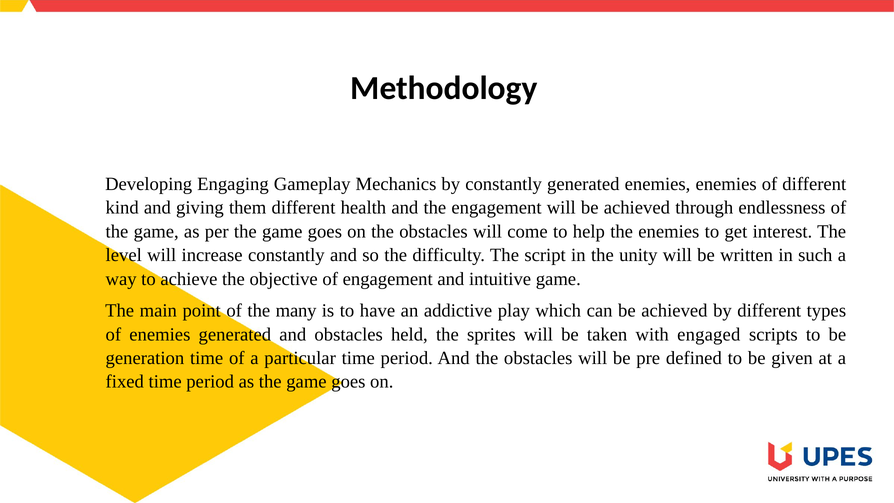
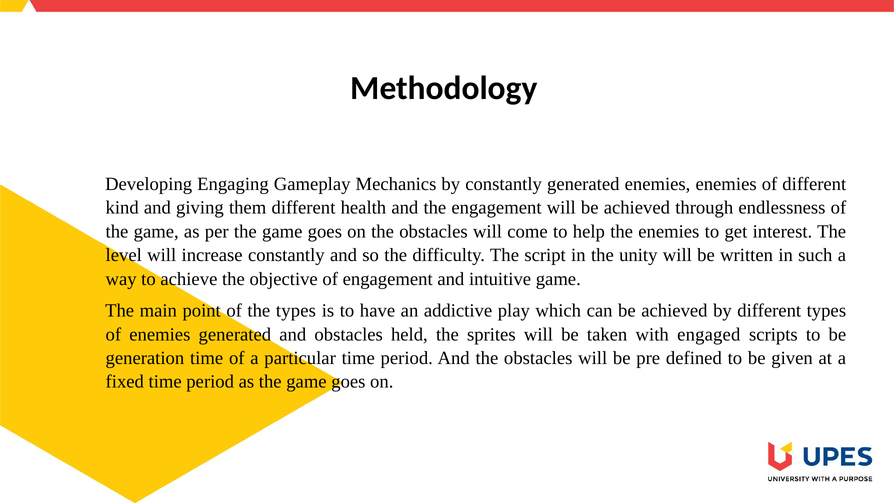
the many: many -> types
